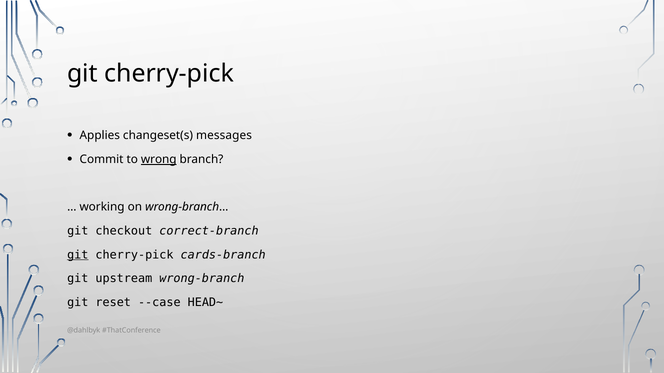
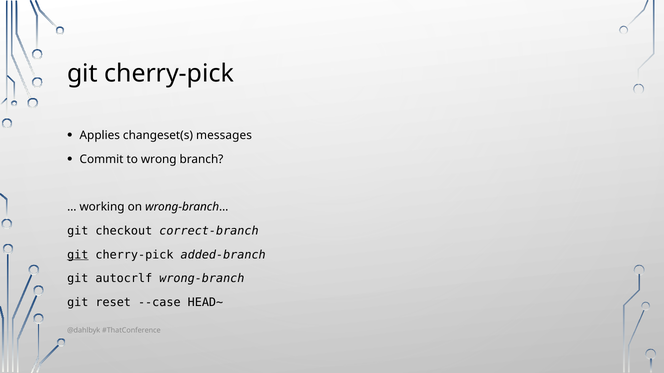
wrong underline: present -> none
cards-branch: cards-branch -> added-branch
upstream: upstream -> autocrlf
